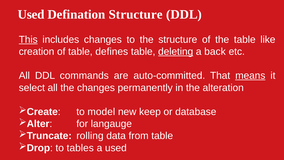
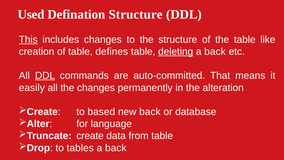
DDL at (45, 76) underline: none -> present
means underline: present -> none
select: select -> easily
model: model -> based
new keep: keep -> back
langauge: langauge -> language
rolling: rolling -> create
used at (116, 148): used -> back
